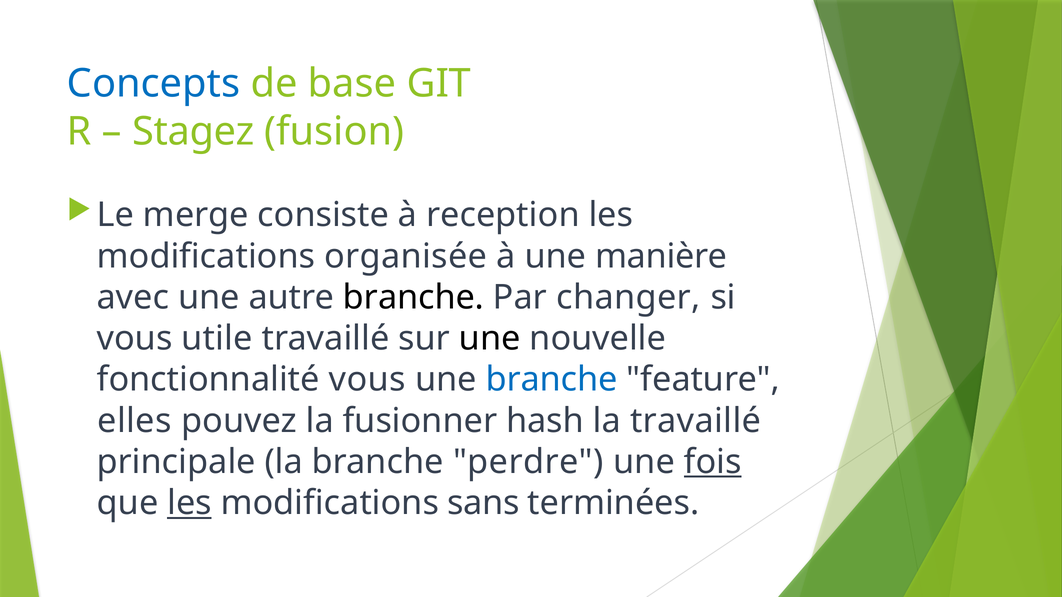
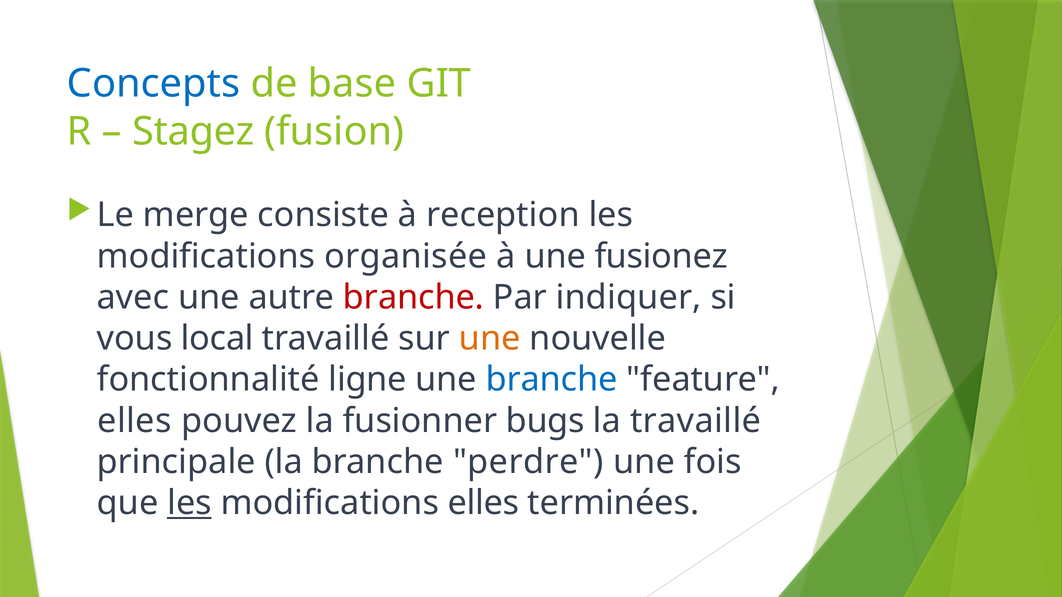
manière: manière -> fusionez
branche at (414, 298) colour: black -> red
changer: changer -> indiquer
utile: utile -> local
une at (490, 339) colour: black -> orange
fonctionnalité vous: vous -> ligne
hash: hash -> bugs
fois underline: present -> none
modifications sans: sans -> elles
